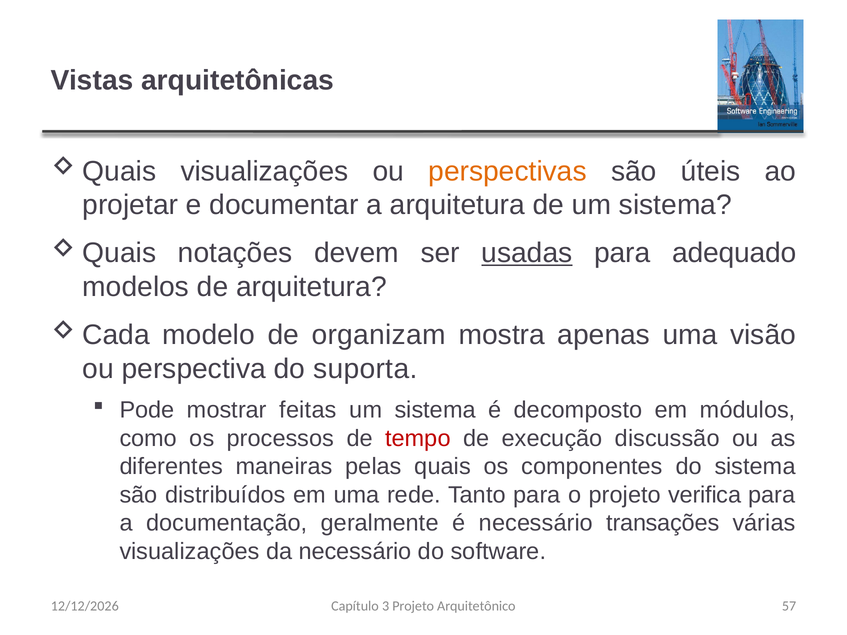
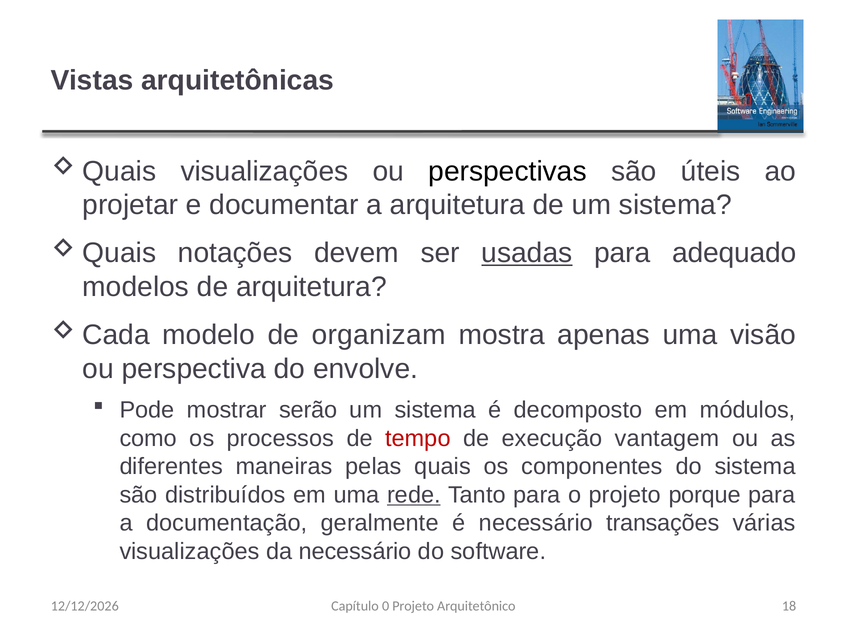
perspectivas colour: orange -> black
suporta: suporta -> envolve
feitas: feitas -> serão
discussão: discussão -> vantagem
rede underline: none -> present
verifica: verifica -> porque
3: 3 -> 0
57: 57 -> 18
